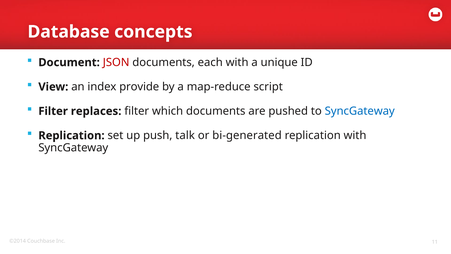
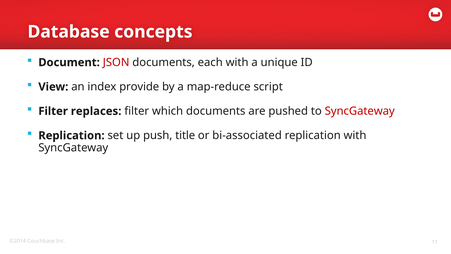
SyncGateway at (360, 111) colour: blue -> red
talk: talk -> title
bi-generated: bi-generated -> bi-associated
